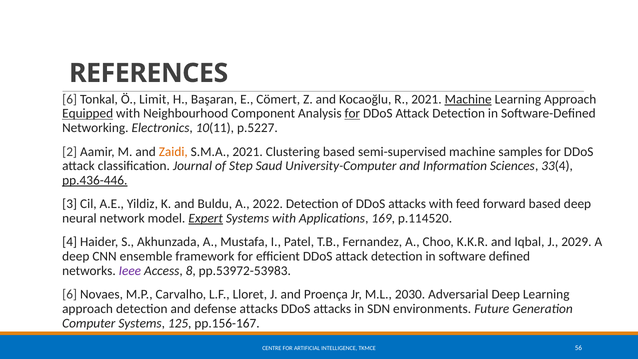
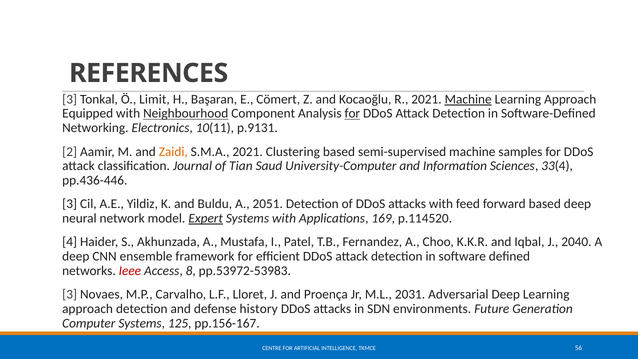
6 at (70, 99): 6 -> 3
Equipped underline: present -> none
Neighbourhood underline: none -> present
p.5227: p.5227 -> p.9131
Step: Step -> Tian
pp.436-446 underline: present -> none
2022: 2022 -> 2051
2029: 2029 -> 2040
Ieee colour: purple -> red
6 at (70, 294): 6 -> 3
2030: 2030 -> 2031
defense attacks: attacks -> history
